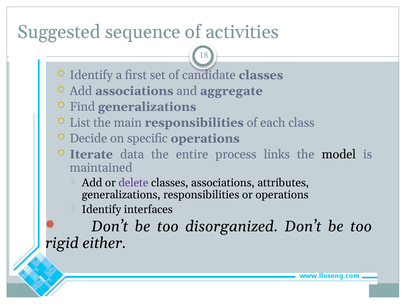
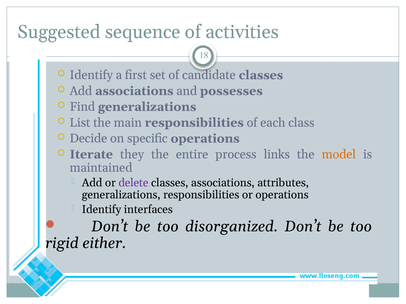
aggregate: aggregate -> possesses
data: data -> they
model colour: black -> orange
